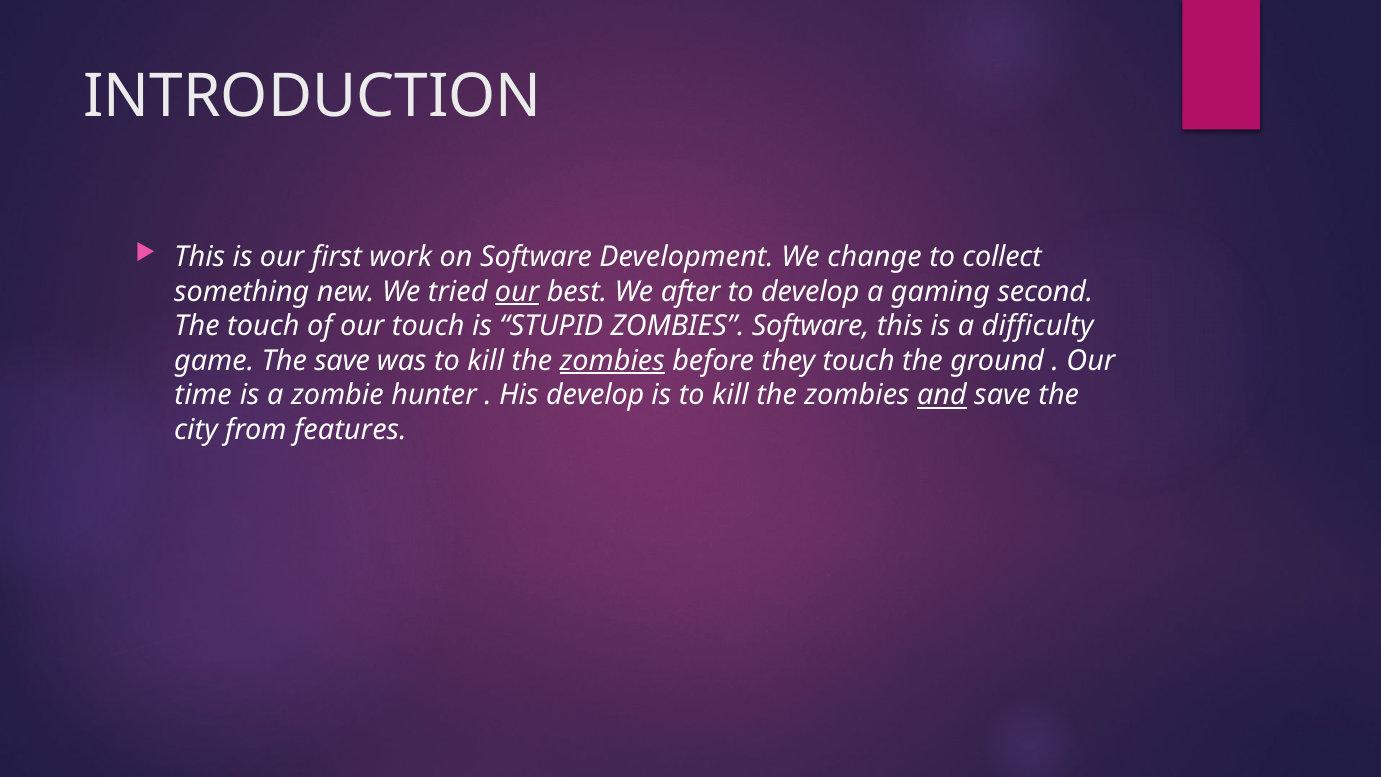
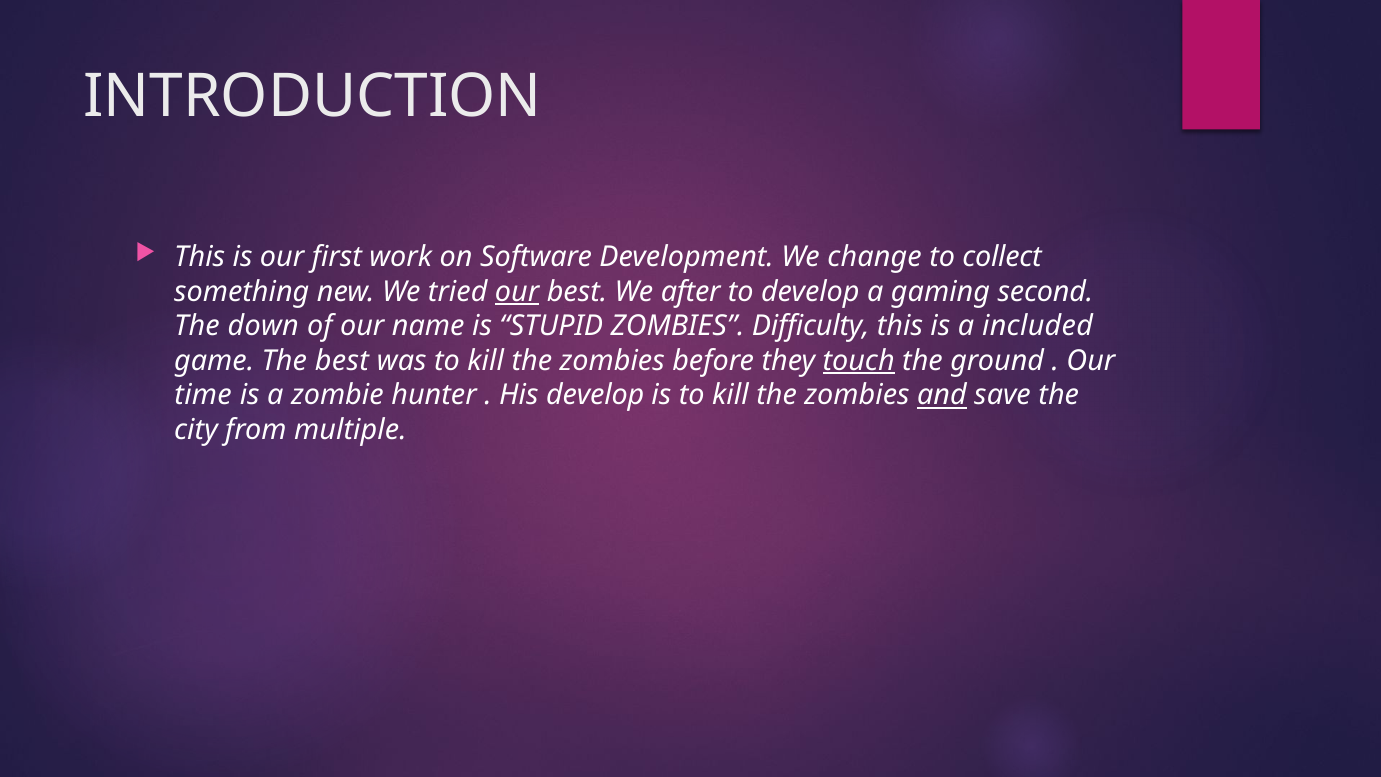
The touch: touch -> down
our touch: touch -> name
ZOMBIES Software: Software -> Difficulty
difficulty: difficulty -> included
The save: save -> best
zombies at (612, 361) underline: present -> none
touch at (859, 361) underline: none -> present
features: features -> multiple
